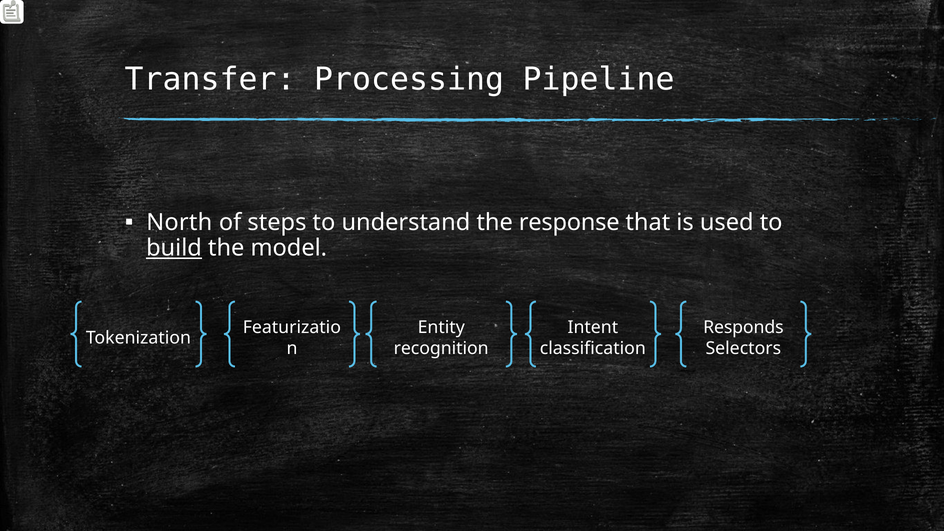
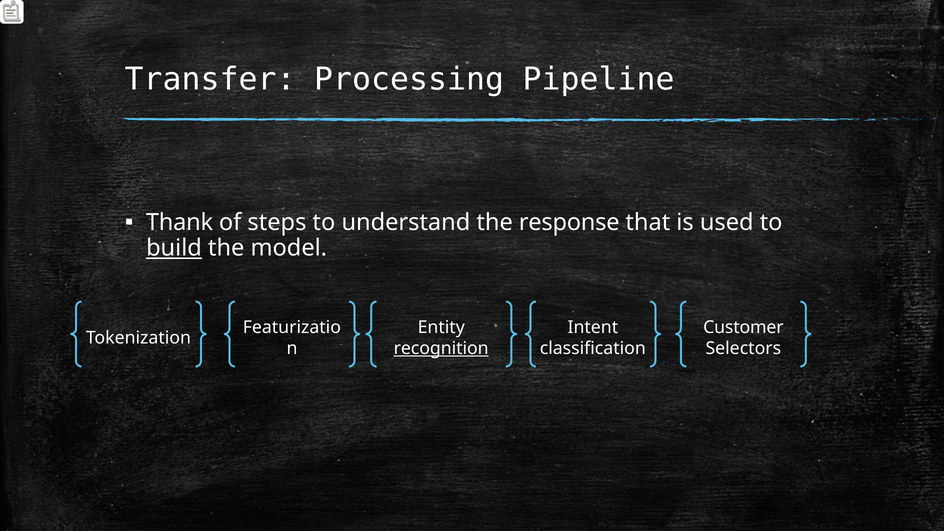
North: North -> Thank
Responds: Responds -> Customer
recognition underline: none -> present
